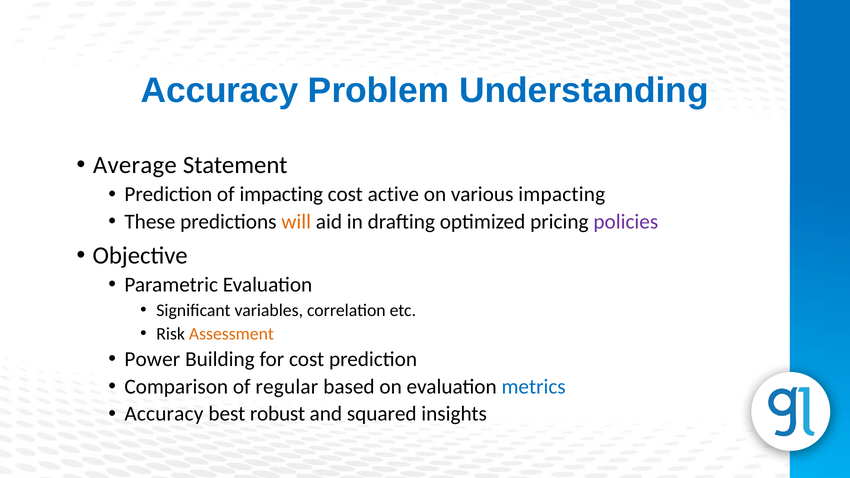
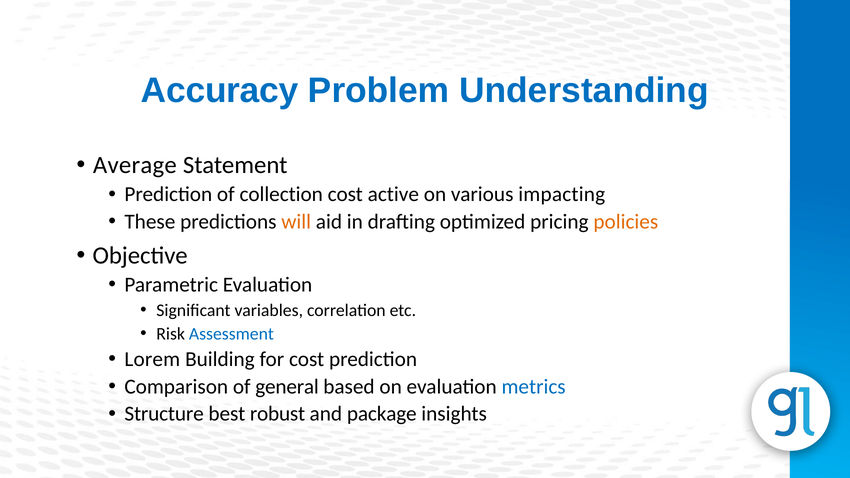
of impacting: impacting -> collection
policies colour: purple -> orange
Assessment colour: orange -> blue
Power: Power -> Lorem
regular: regular -> general
Accuracy at (164, 414): Accuracy -> Structure
squared: squared -> package
